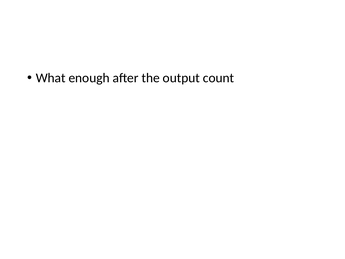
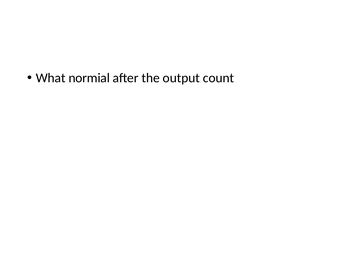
enough: enough -> normial
